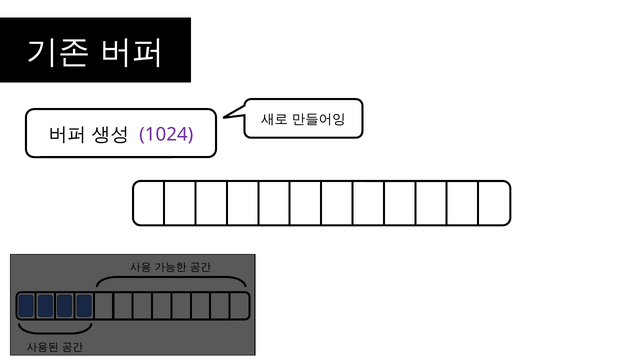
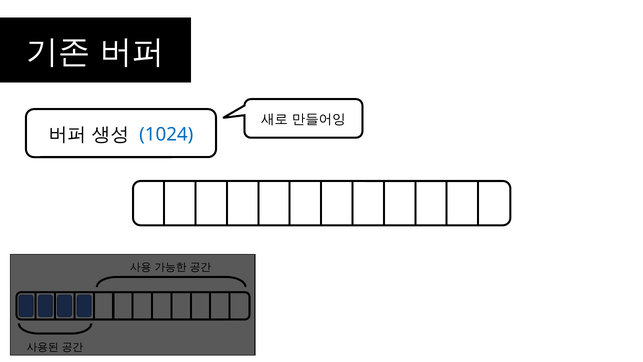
1024 colour: purple -> blue
